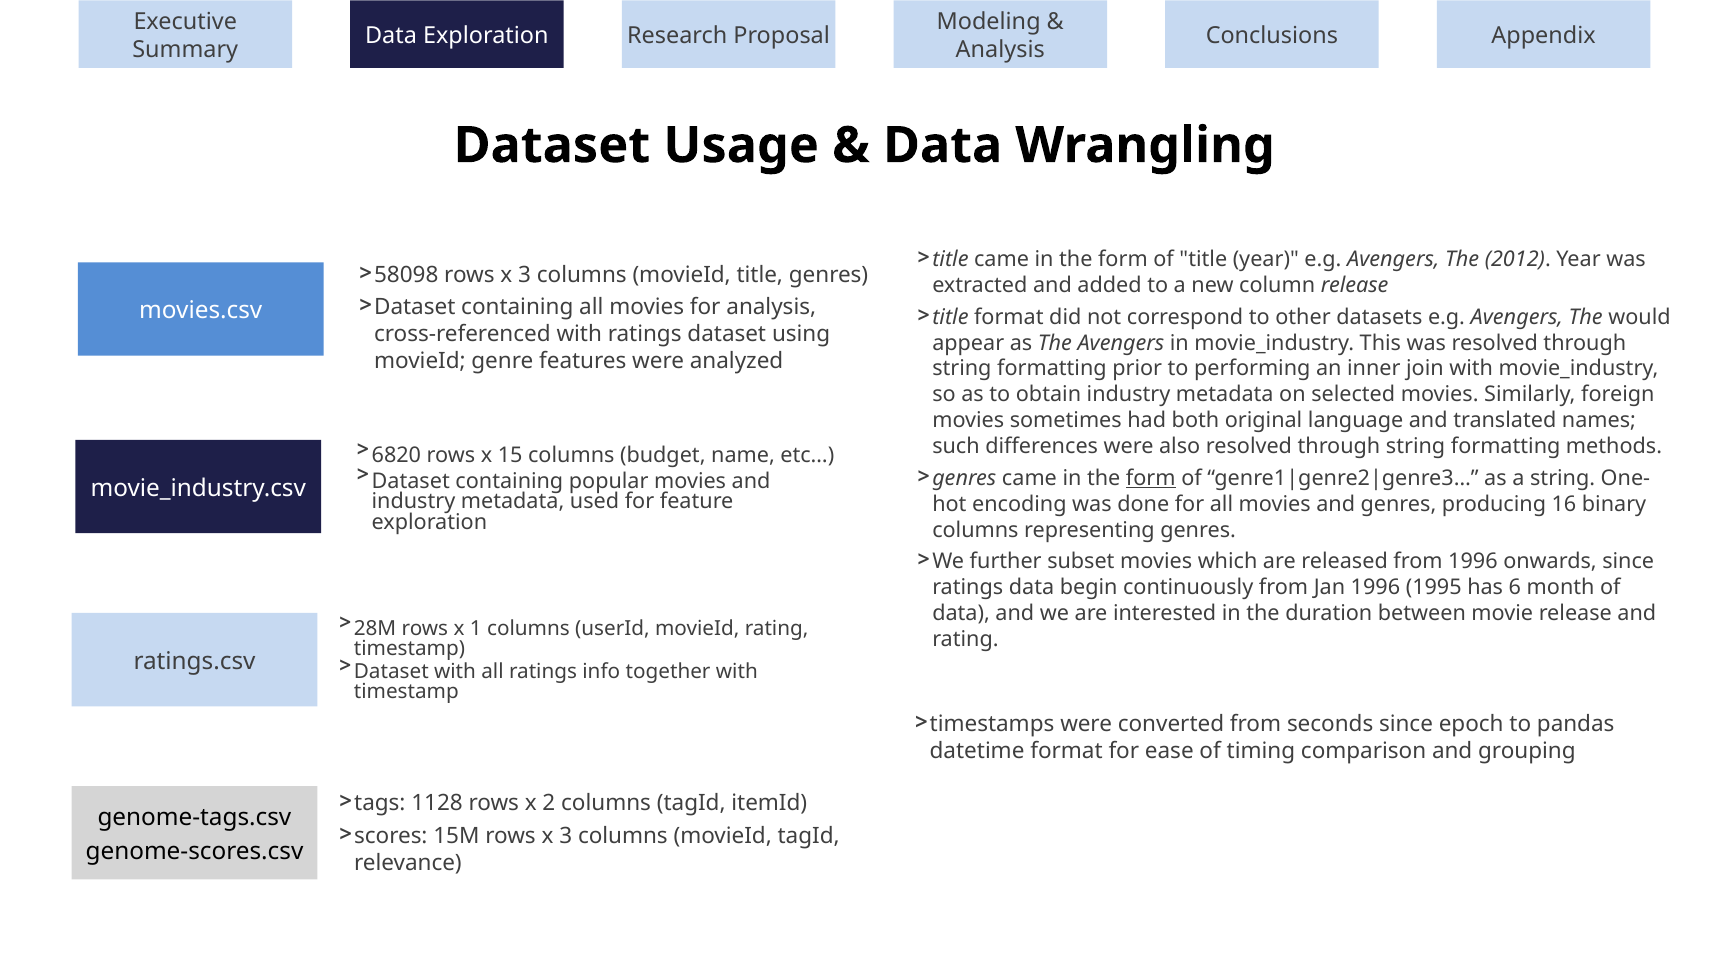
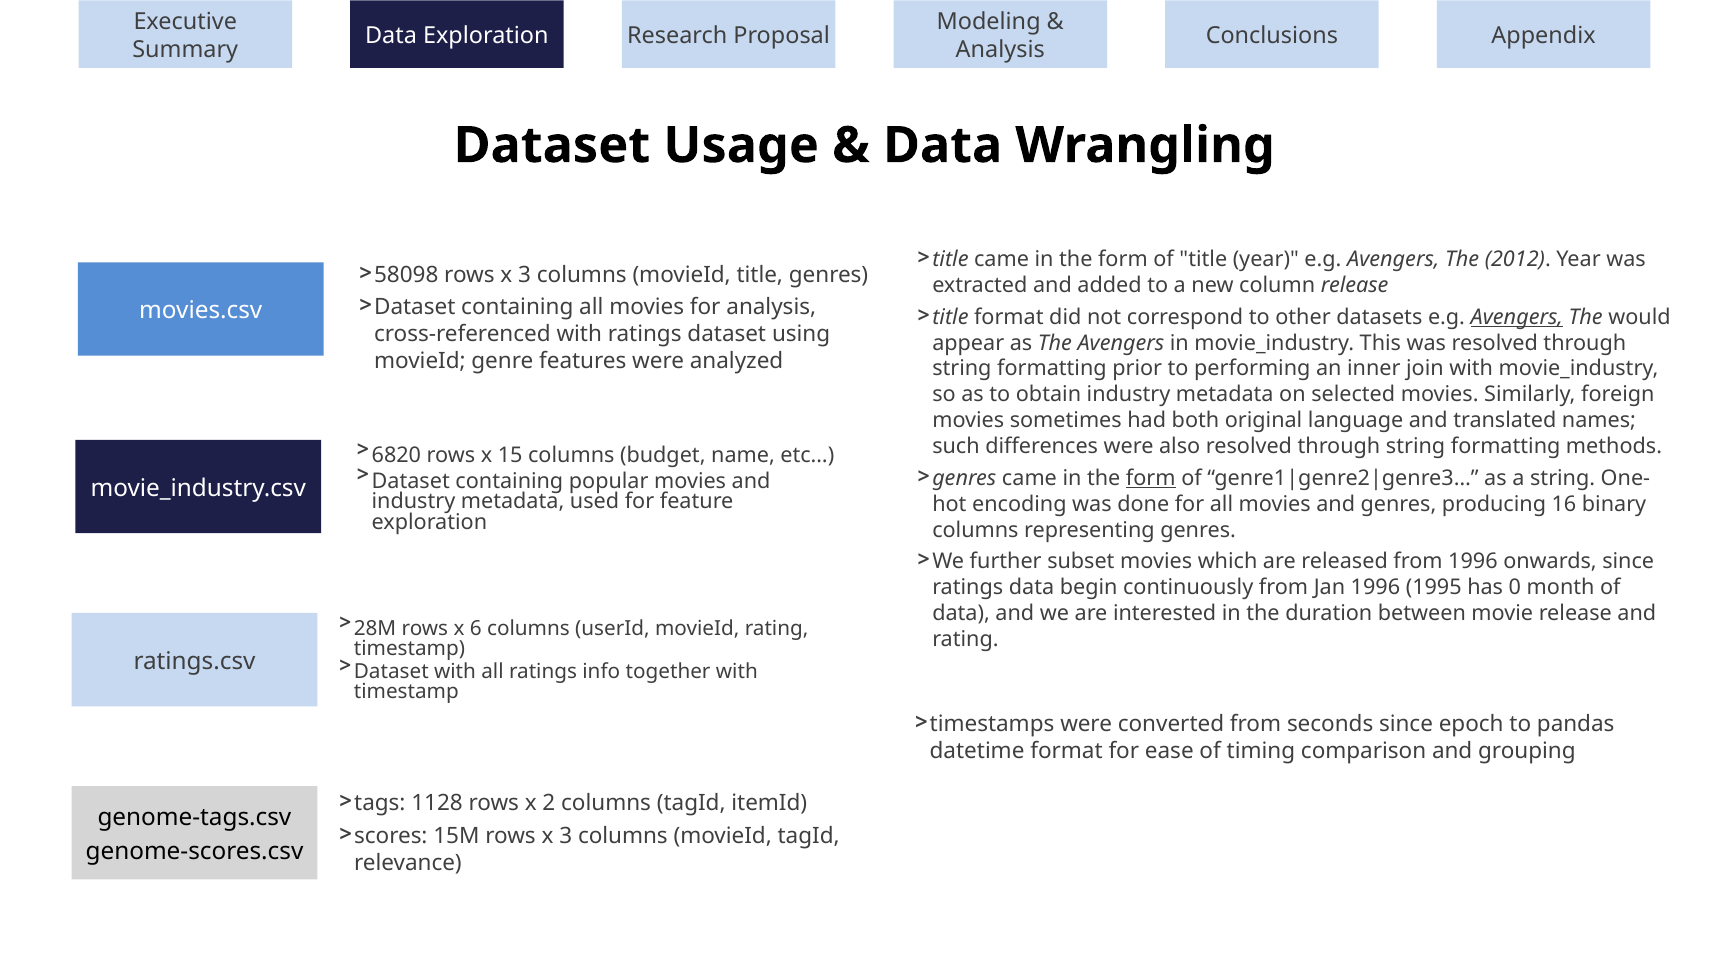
Avengers at (1517, 317) underline: none -> present
6: 6 -> 0
1: 1 -> 6
